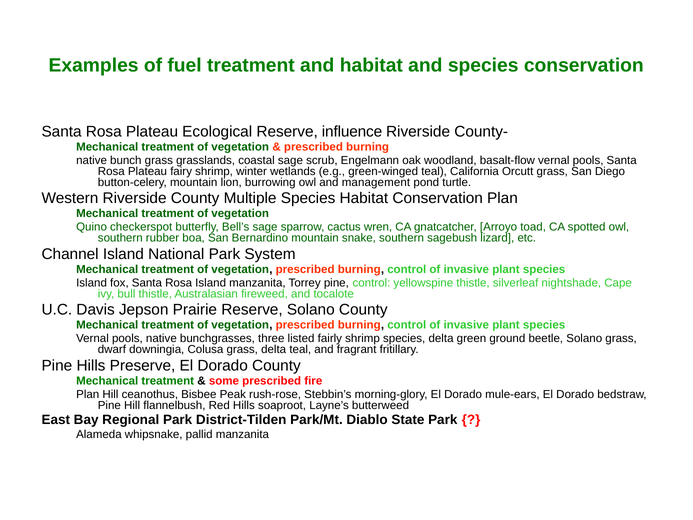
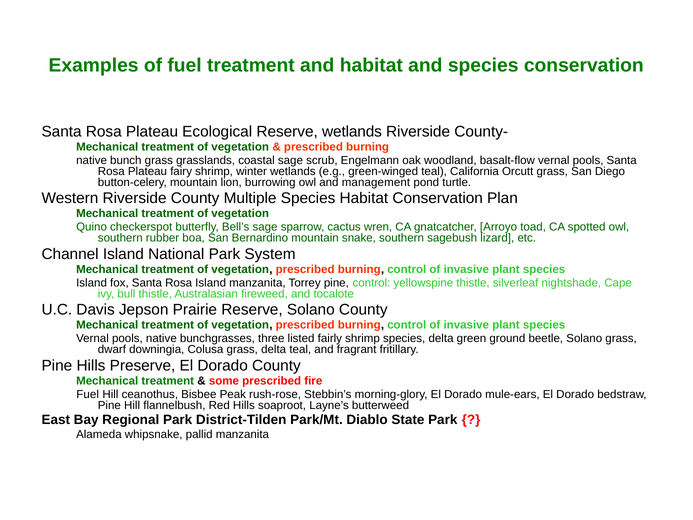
Reserve influence: influence -> wetlands
Plan at (88, 394): Plan -> Fuel
